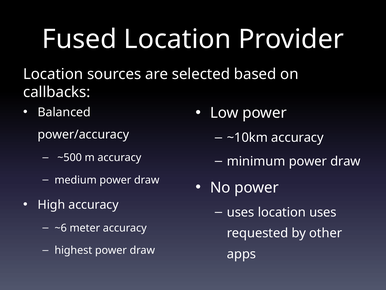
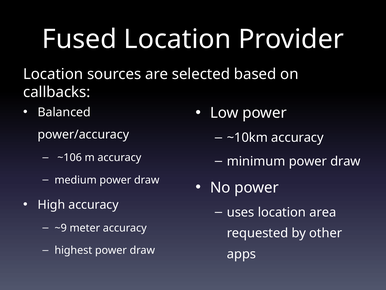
~500: ~500 -> ~106
location uses: uses -> area
~6: ~6 -> ~9
